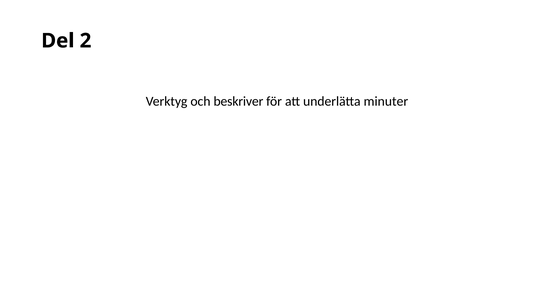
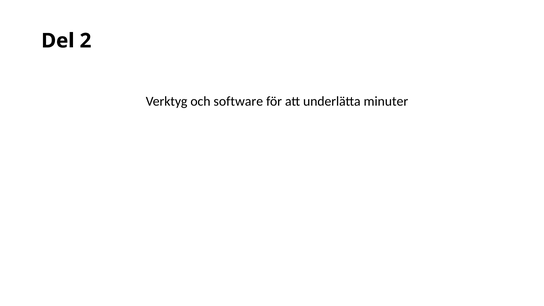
beskriver: beskriver -> software
